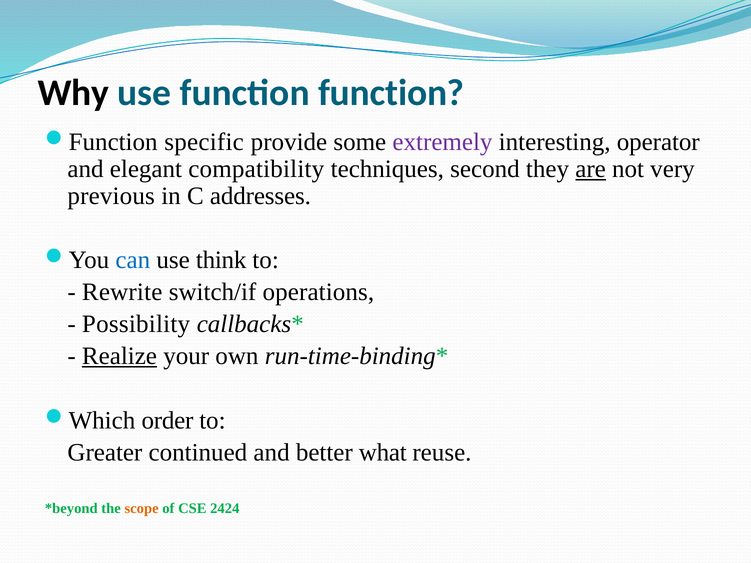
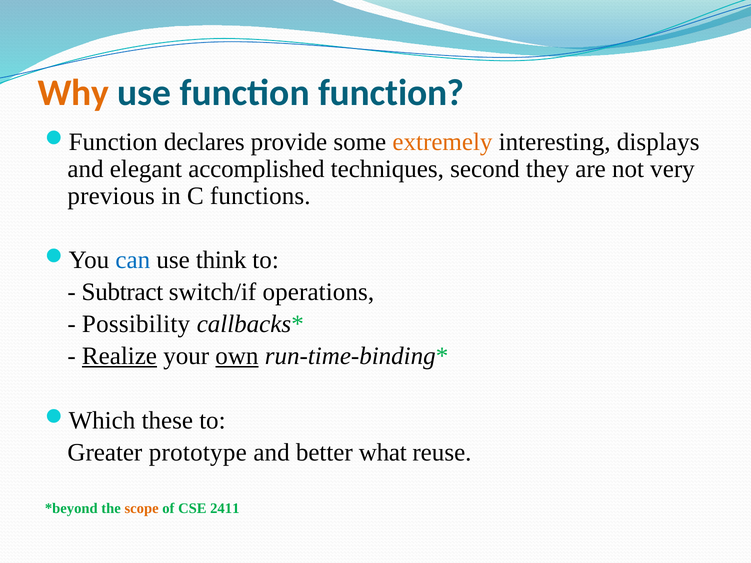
Why colour: black -> orange
specific: specific -> declares
extremely colour: purple -> orange
operator: operator -> displays
compatibility: compatibility -> accomplished
are underline: present -> none
addresses: addresses -> functions
Rewrite: Rewrite -> Subtract
own underline: none -> present
order: order -> these
continued: continued -> prototype
2424: 2424 -> 2411
